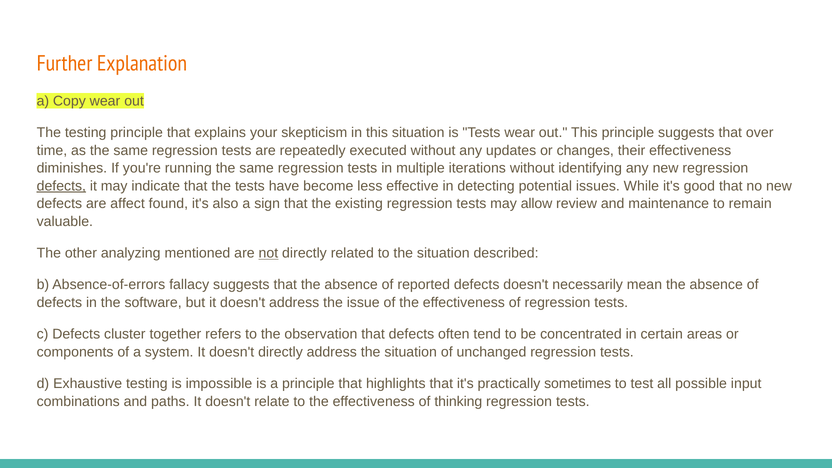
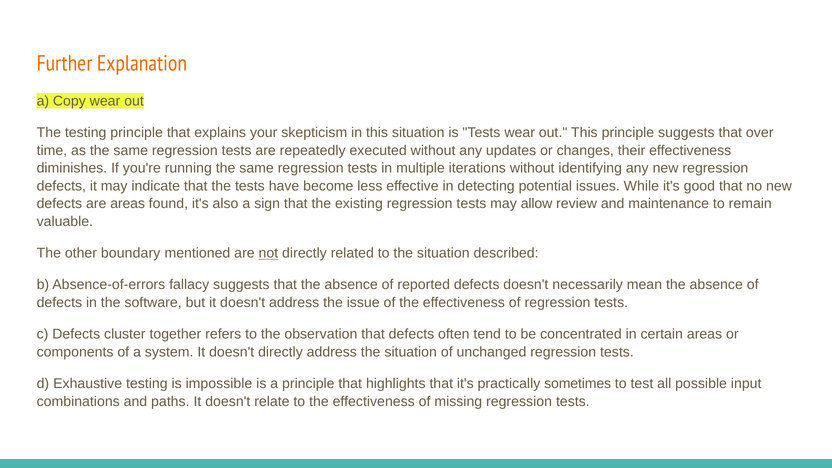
defects at (61, 186) underline: present -> none
are affect: affect -> areas
analyzing: analyzing -> boundary
thinking: thinking -> missing
